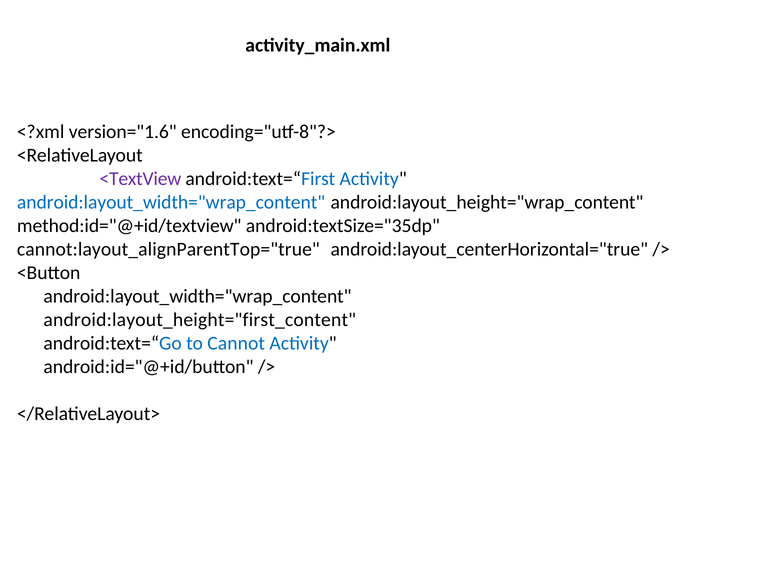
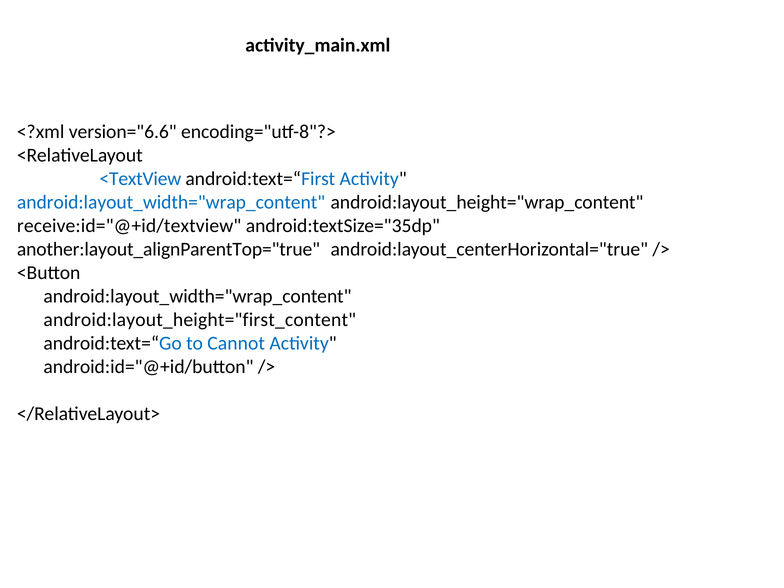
version="1.6: version="1.6 -> version="6.6
<TextView colour: purple -> blue
method:id="@+id/textview: method:id="@+id/textview -> receive:id="@+id/textview
cannot:layout_alignParentTop="true: cannot:layout_alignParentTop="true -> another:layout_alignParentTop="true
